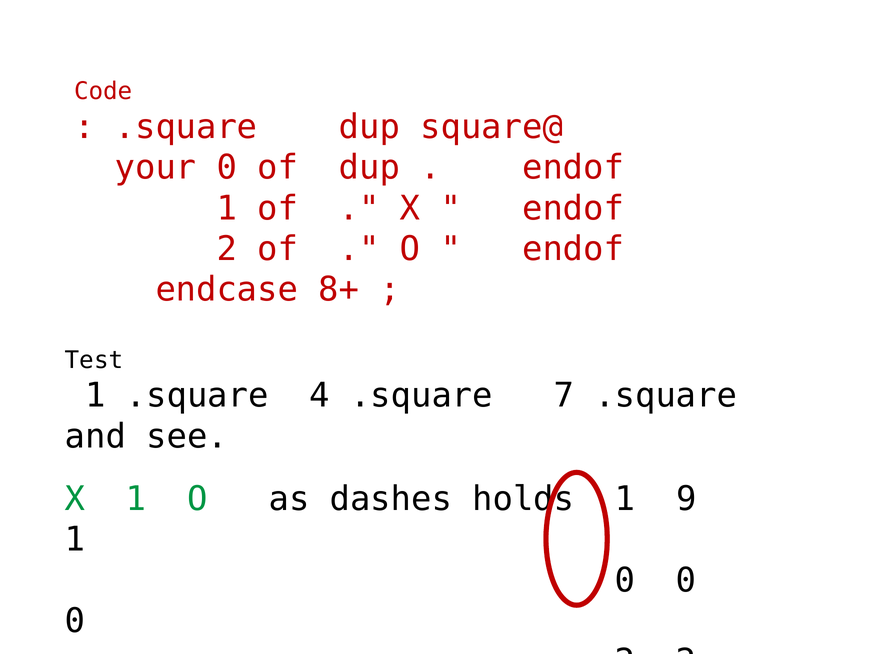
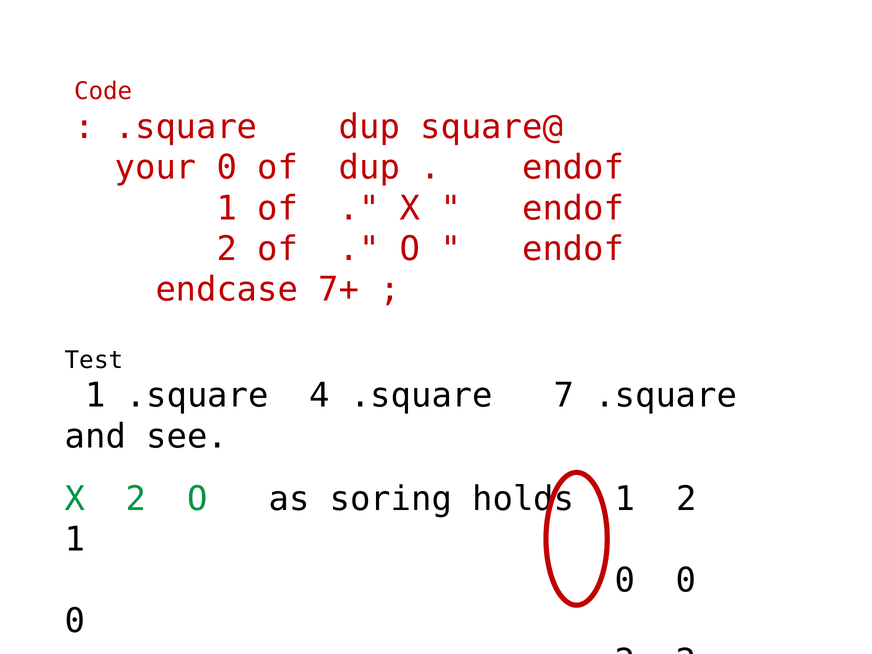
8+: 8+ -> 7+
X 1: 1 -> 2
dashes: dashes -> soring
1 9: 9 -> 2
